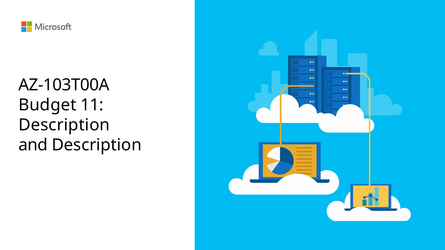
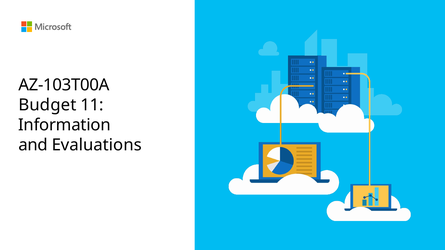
Description at (64, 125): Description -> Information
and Description: Description -> Evaluations
